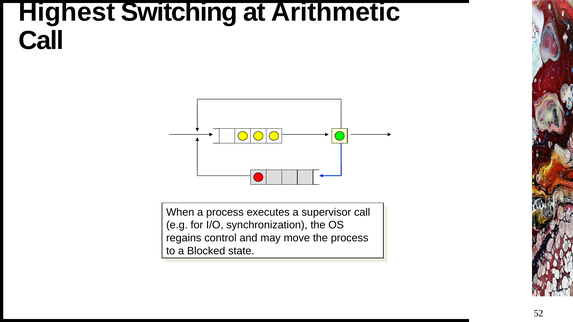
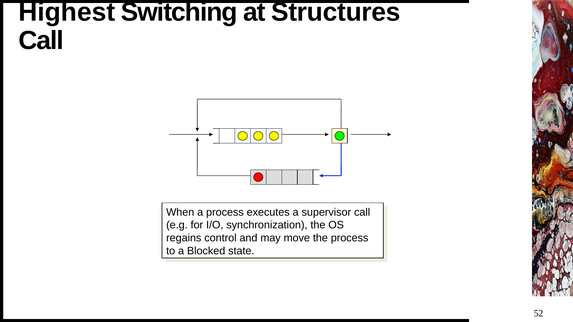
Arithmetic: Arithmetic -> Structures
